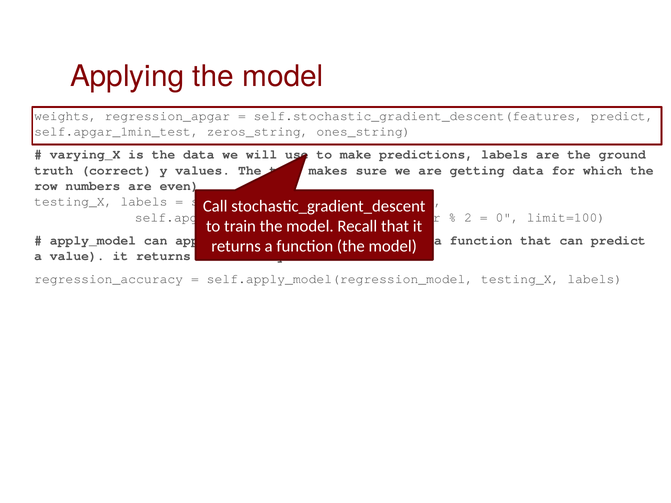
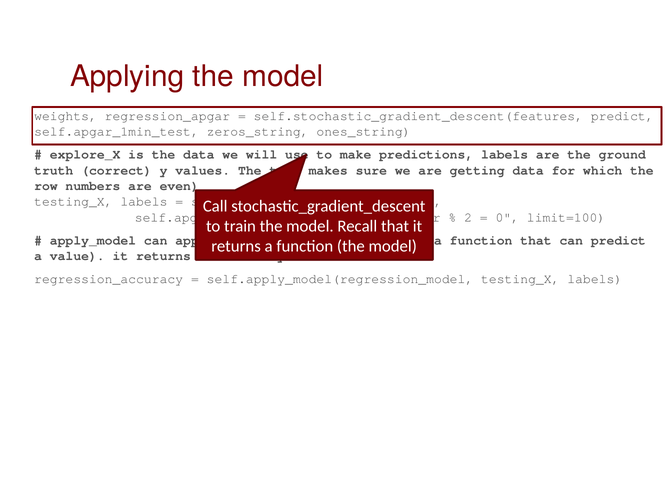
varying_X: varying_X -> explore_X
